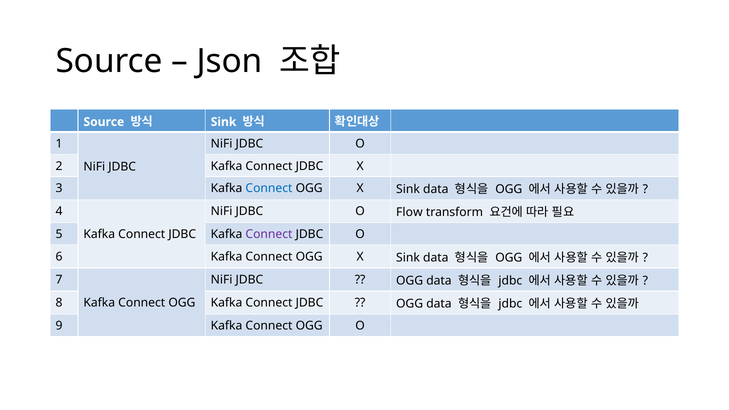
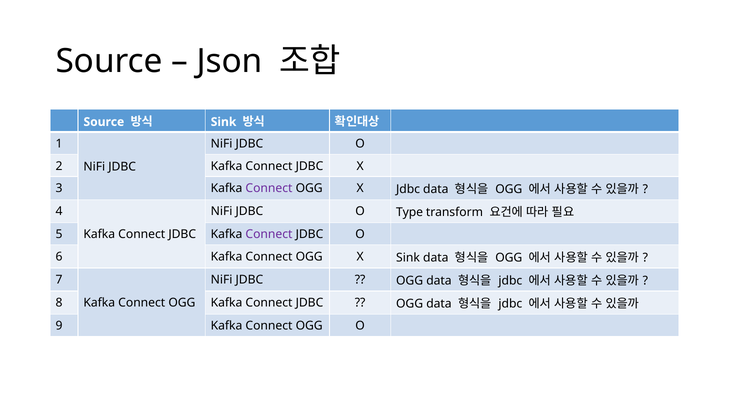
Connect at (269, 188) colour: blue -> purple
Sink at (408, 189): Sink -> Jdbc
Flow: Flow -> Type
